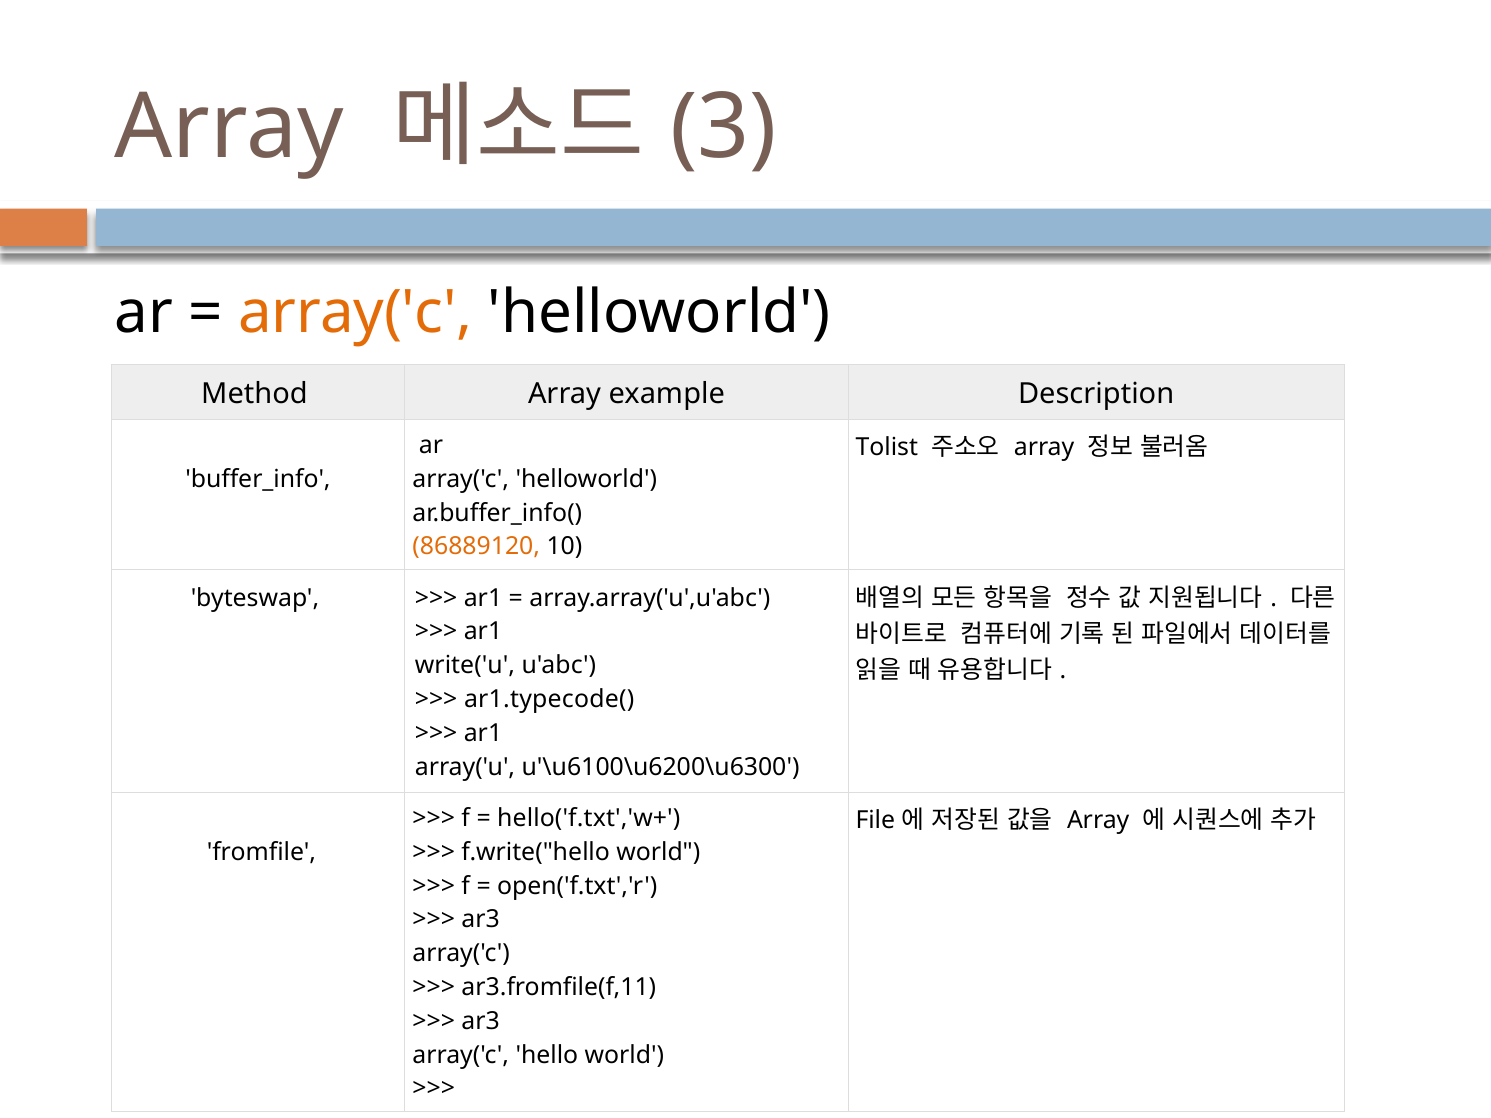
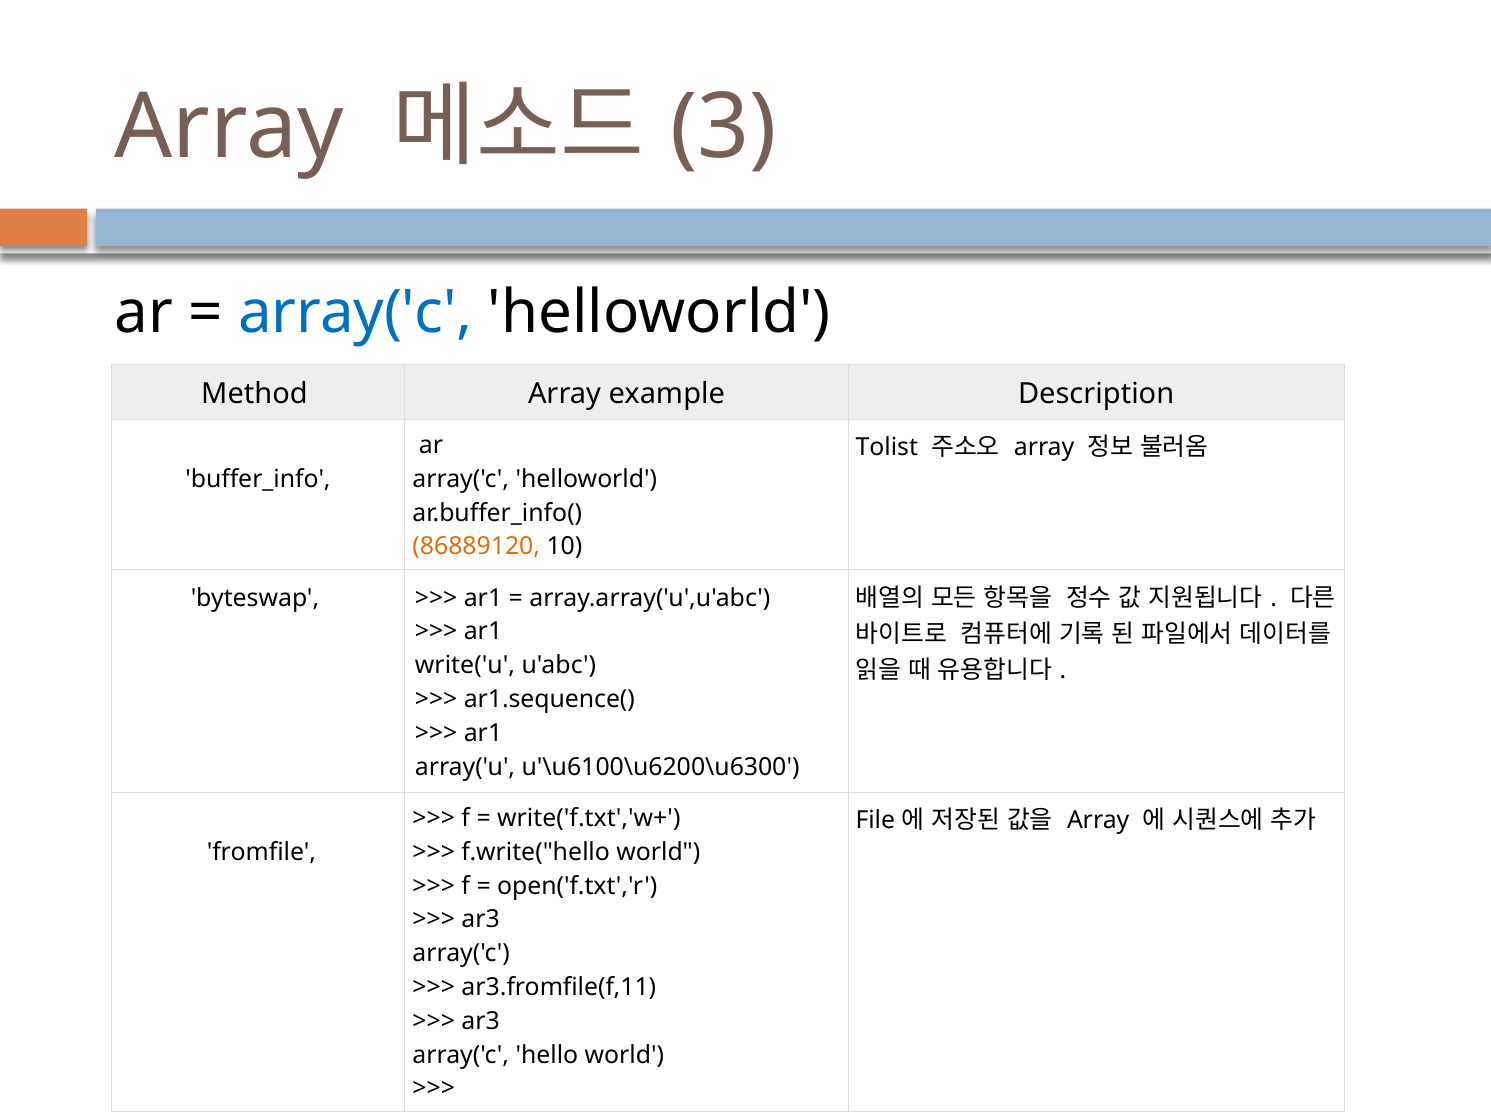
array('c at (356, 313) colour: orange -> blue
ar1.typecode(: ar1.typecode( -> ar1.sequence(
hello('f.txt','w+: hello('f.txt','w+ -> write('f.txt','w+
